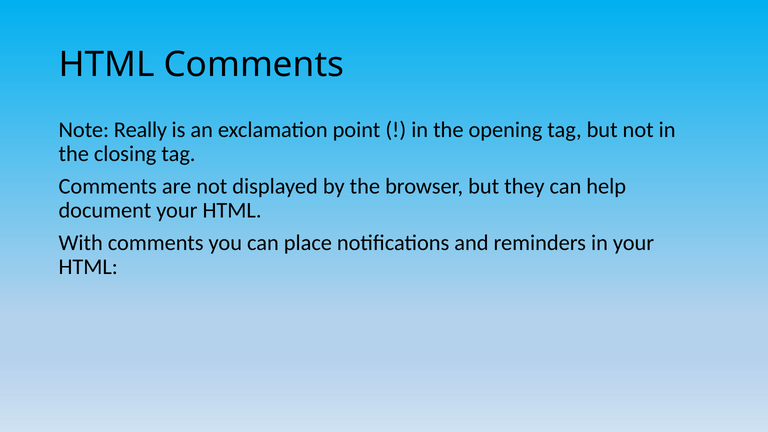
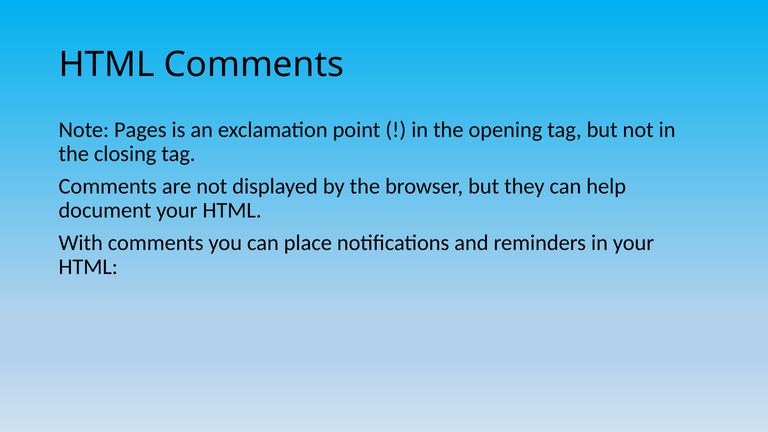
Really: Really -> Pages
